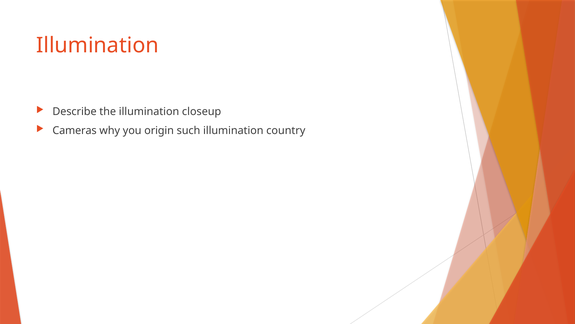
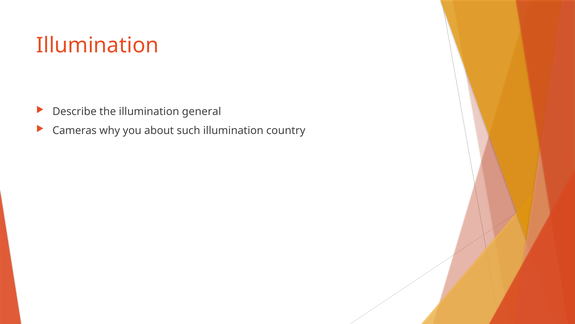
closeup: closeup -> general
origin: origin -> about
